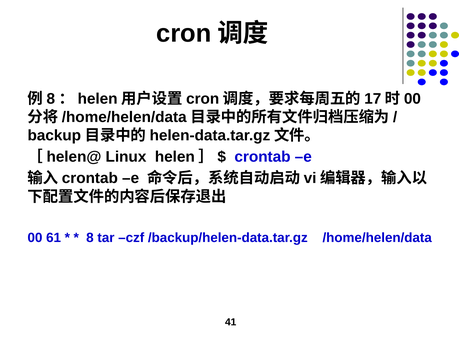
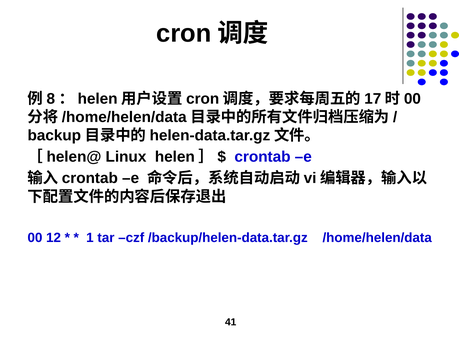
61: 61 -> 12
8: 8 -> 1
